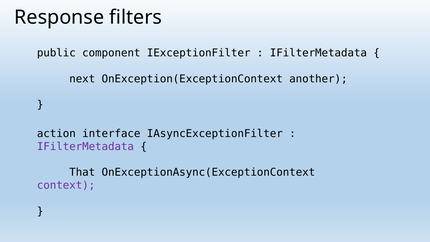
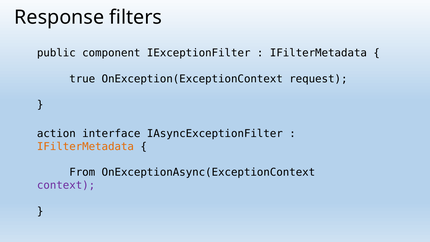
next: next -> true
another: another -> request
IFilterMetadata at (85, 147) colour: purple -> orange
That: That -> From
